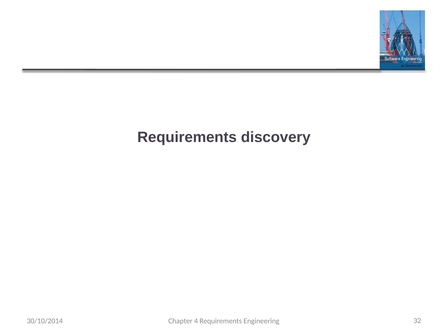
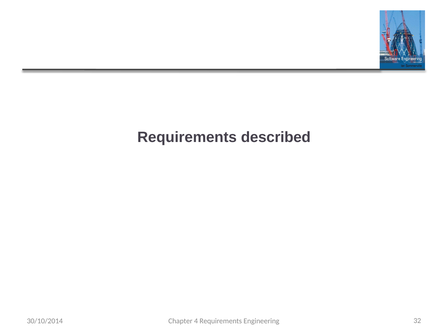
discovery: discovery -> described
